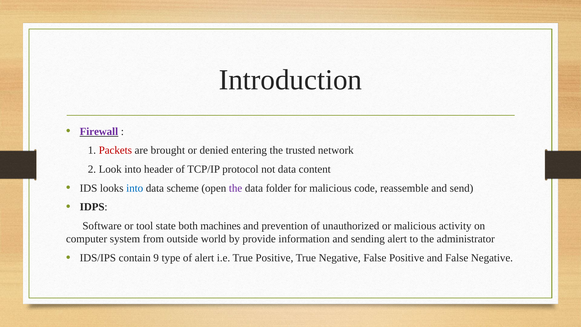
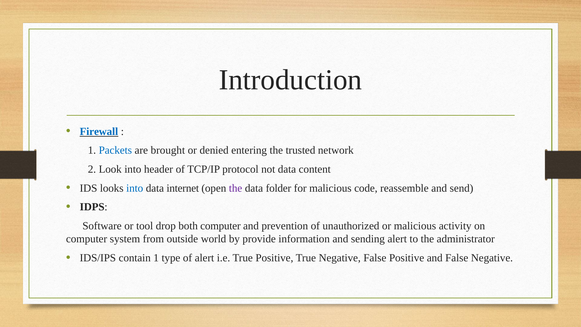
Firewall colour: purple -> blue
Packets colour: red -> blue
scheme: scheme -> internet
state: state -> drop
both machines: machines -> computer
contain 9: 9 -> 1
